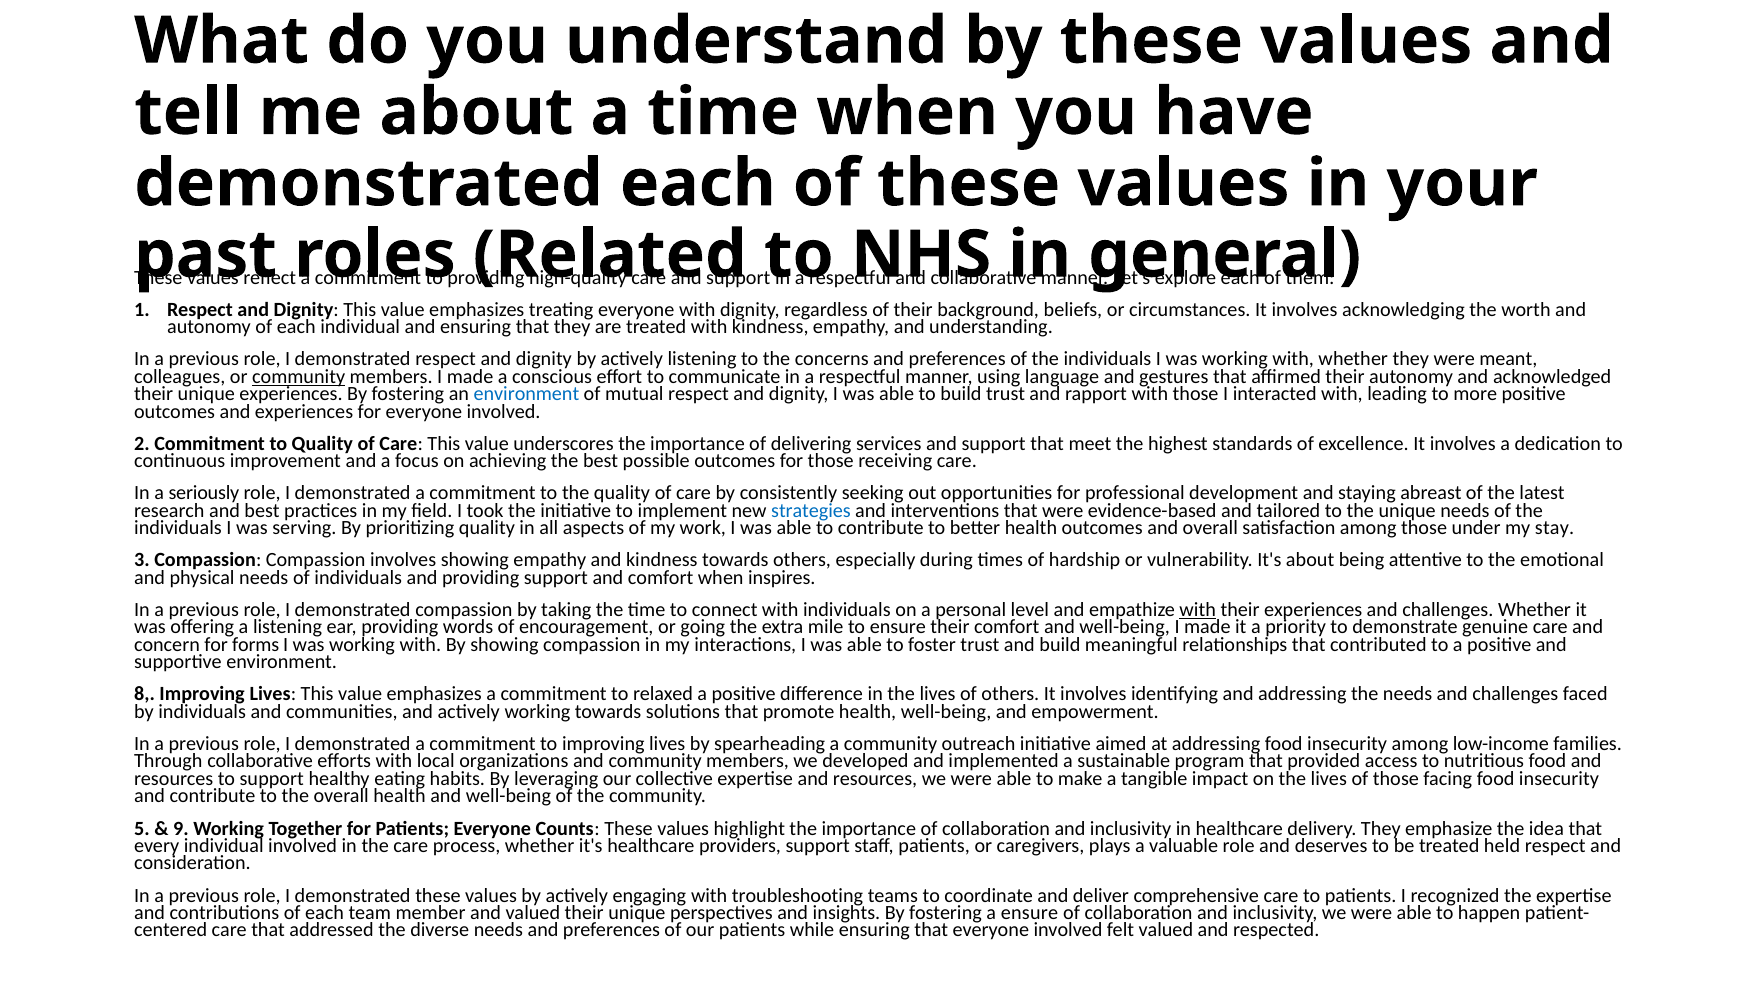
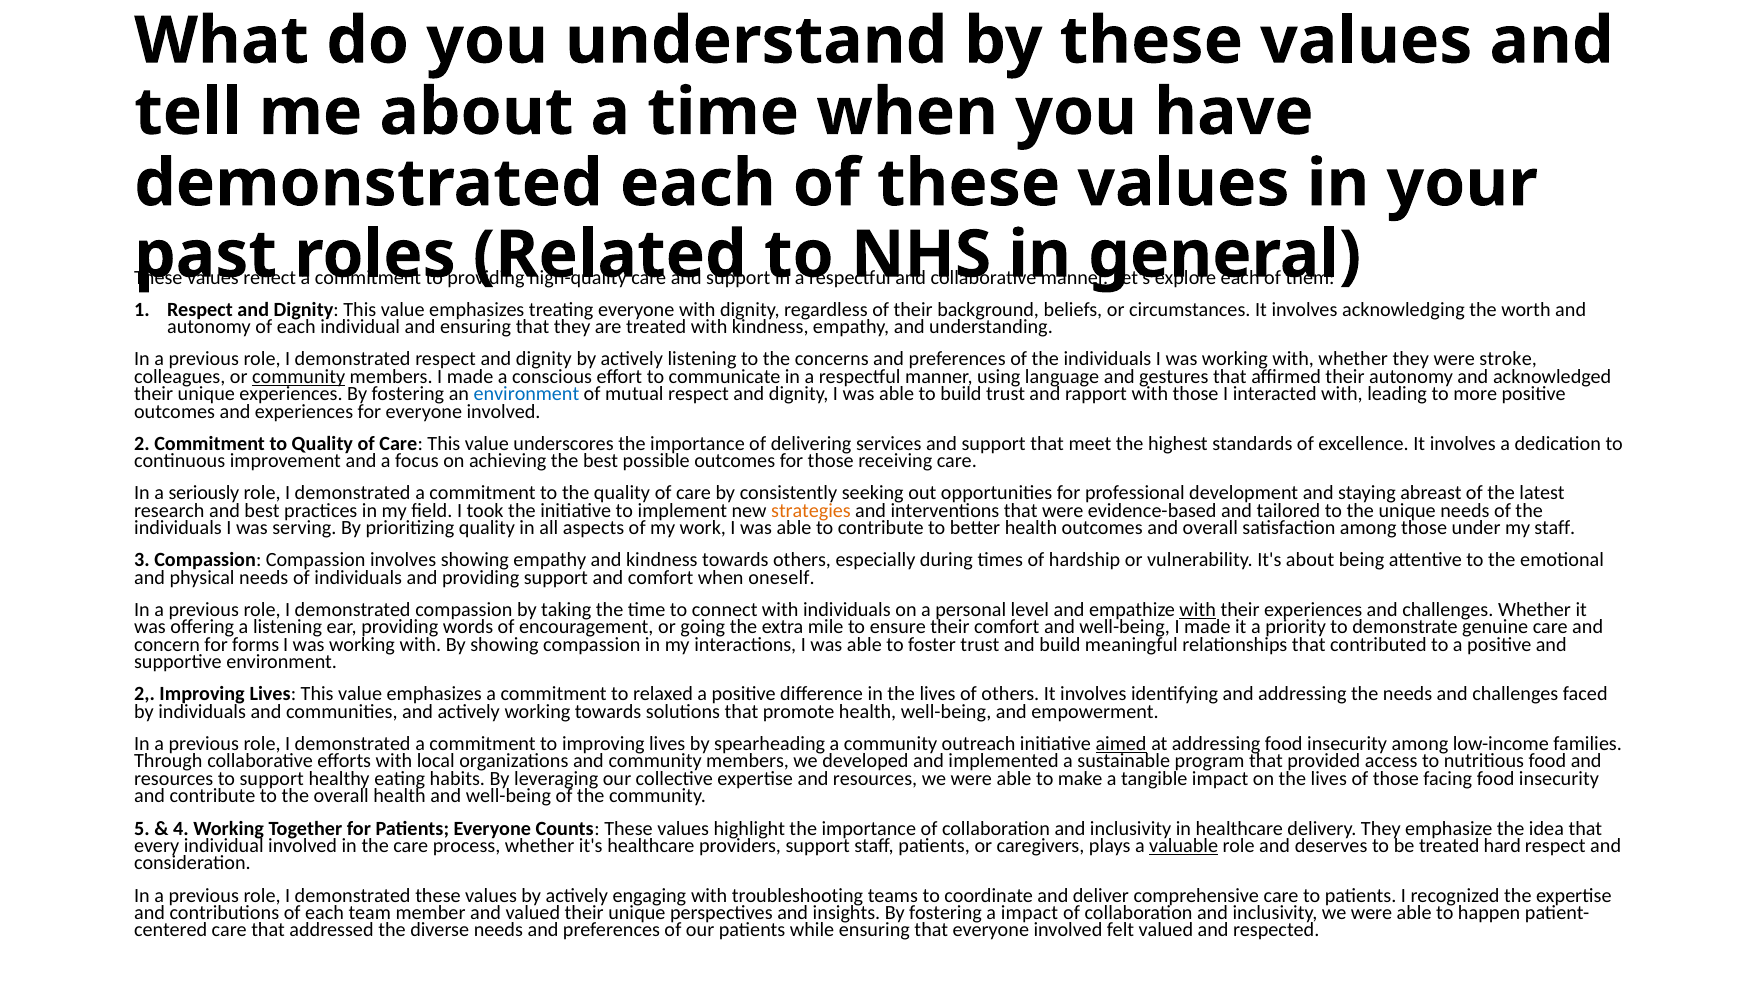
meant: meant -> stroke
strategies colour: blue -> orange
my stay: stay -> staff
inspires: inspires -> oneself
8 at (145, 694): 8 -> 2
aimed underline: none -> present
9: 9 -> 4
valuable underline: none -> present
held: held -> hard
a ensure: ensure -> impact
